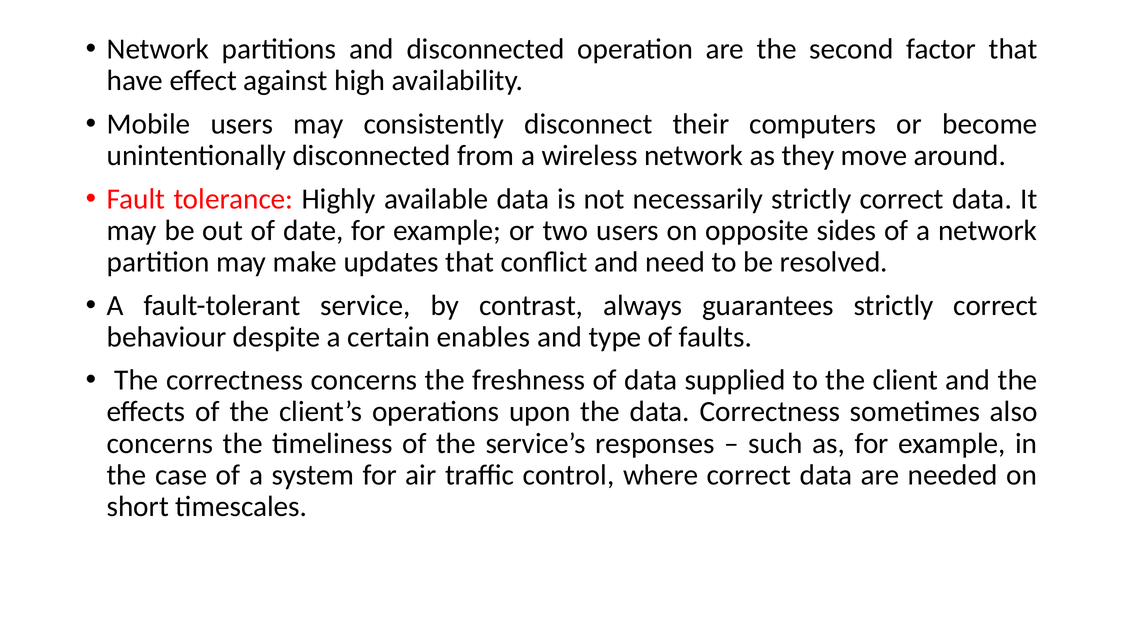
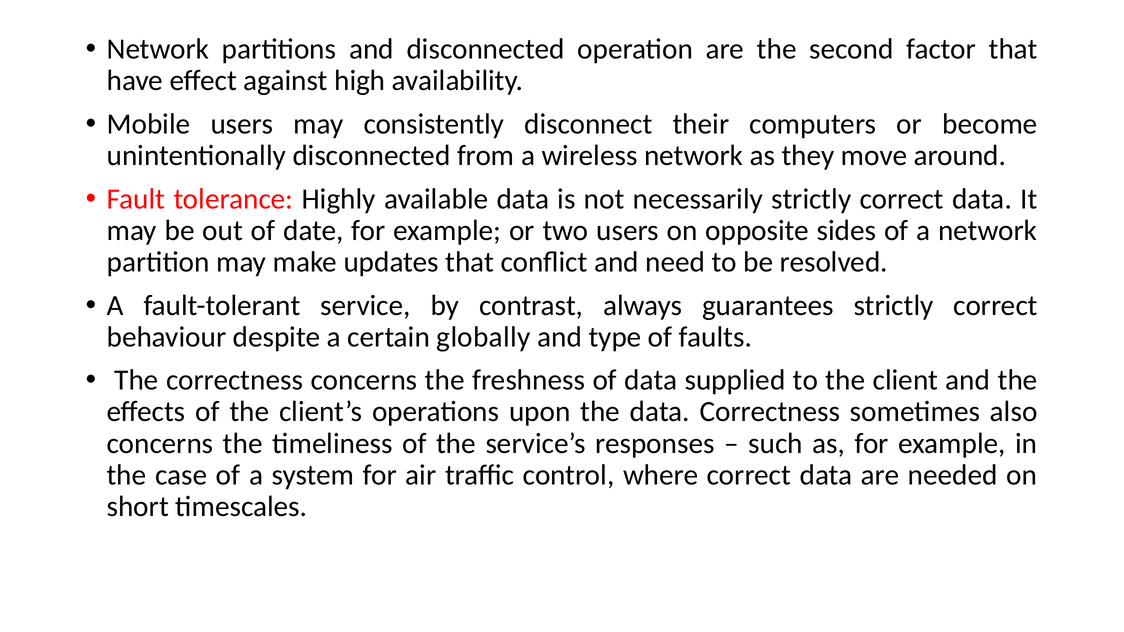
enables: enables -> globally
